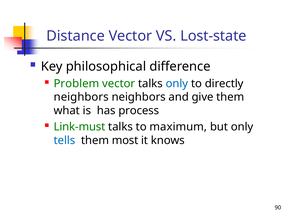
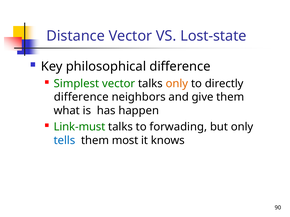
Problem: Problem -> Simplest
only at (177, 84) colour: blue -> orange
neighbors at (81, 97): neighbors -> difference
process: process -> happen
maximum: maximum -> forwading
